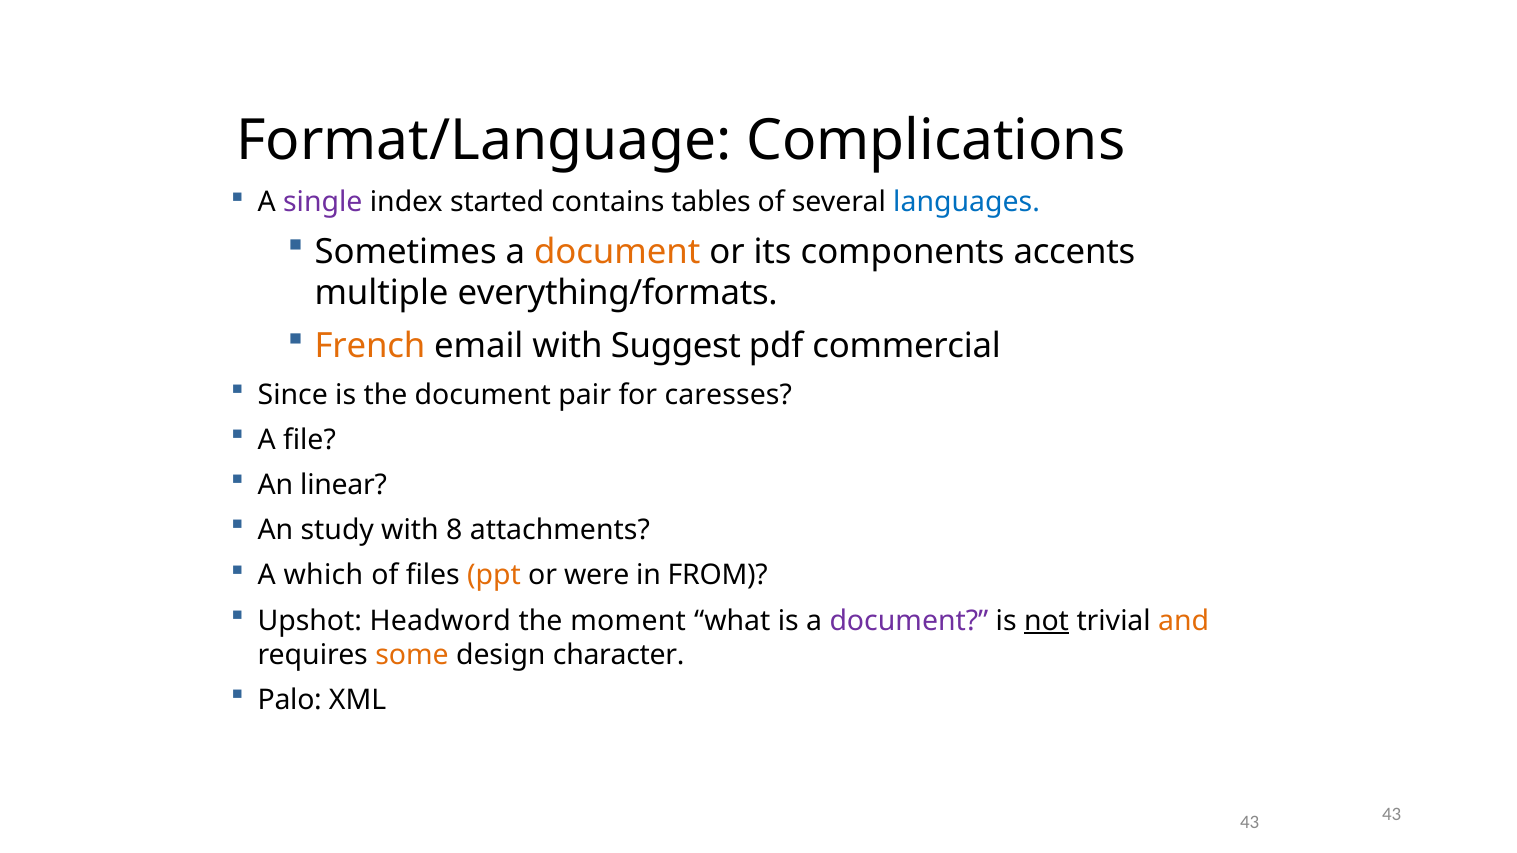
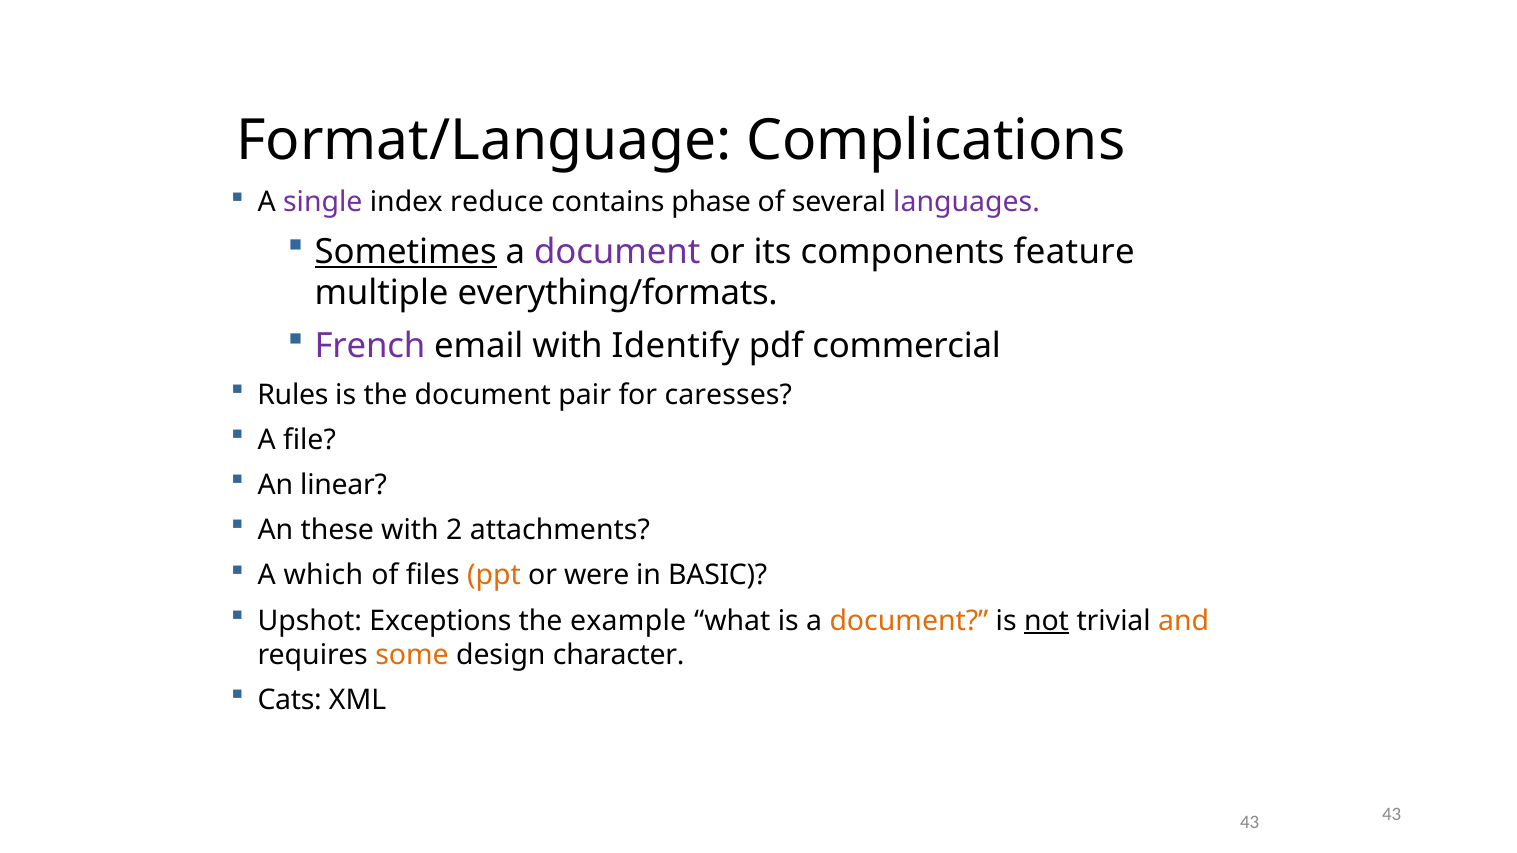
started: started -> reduce
tables: tables -> phase
languages colour: blue -> purple
Sometimes underline: none -> present
document at (617, 252) colour: orange -> purple
accents: accents -> feature
French colour: orange -> purple
Suggest: Suggest -> Identify
Since: Since -> Rules
study: study -> these
8: 8 -> 2
FROM: FROM -> BASIC
Headword: Headword -> Exceptions
moment: moment -> example
document at (909, 621) colour: purple -> orange
Palo: Palo -> Cats
